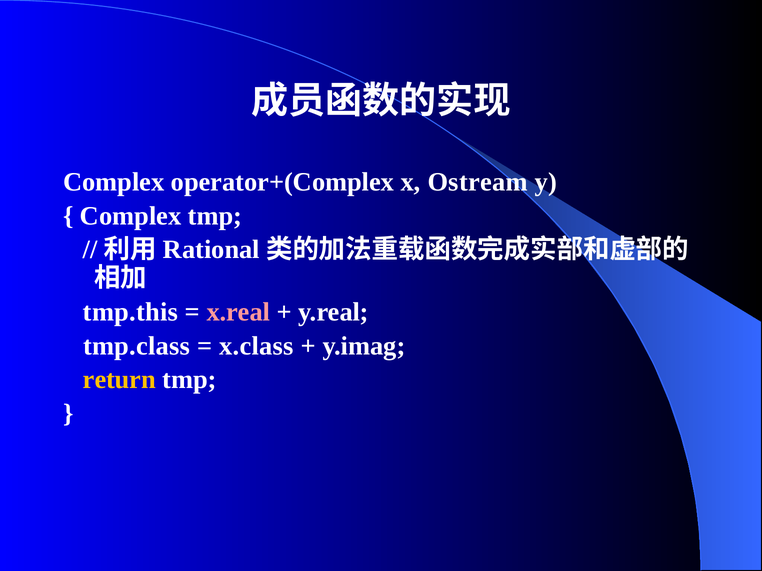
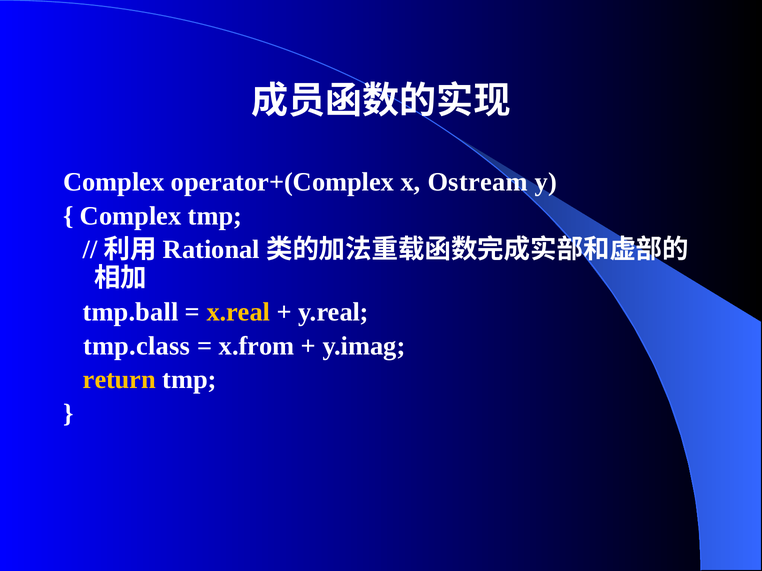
tmp.this: tmp.this -> tmp.ball
x.real colour: pink -> yellow
x.class: x.class -> x.from
